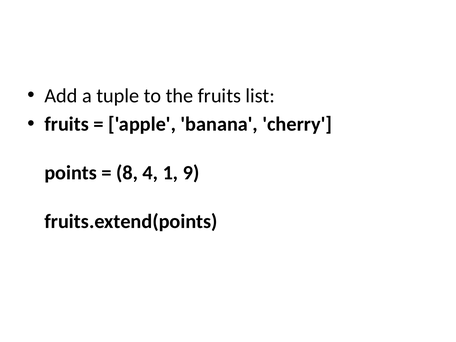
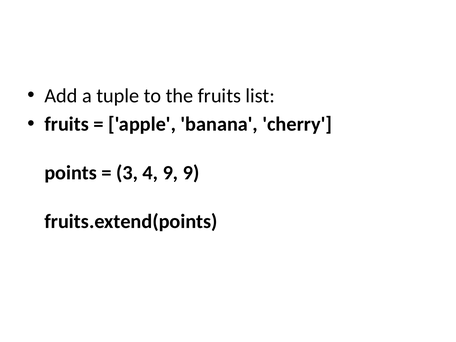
8: 8 -> 3
4 1: 1 -> 9
